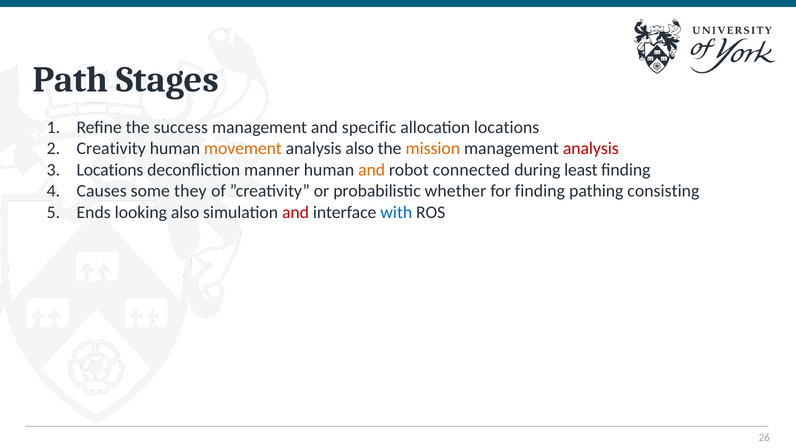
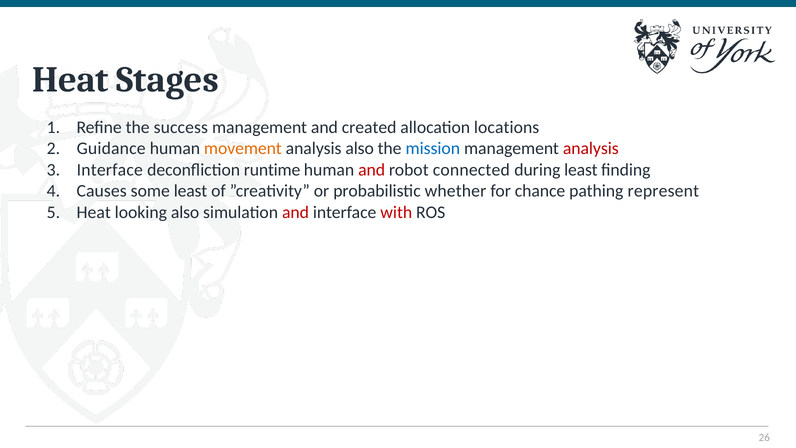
Path at (70, 80): Path -> Heat
specific: specific -> created
Creativity: Creativity -> Guidance
mission colour: orange -> blue
Locations at (110, 170): Locations -> Interface
manner: manner -> runtime
and at (372, 170) colour: orange -> red
some they: they -> least
for finding: finding -> chance
consisting: consisting -> represent
Ends at (94, 212): Ends -> Heat
with colour: blue -> red
